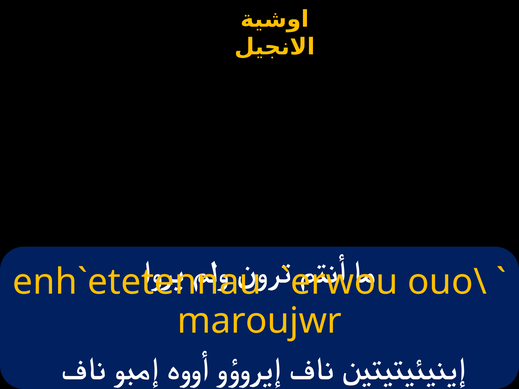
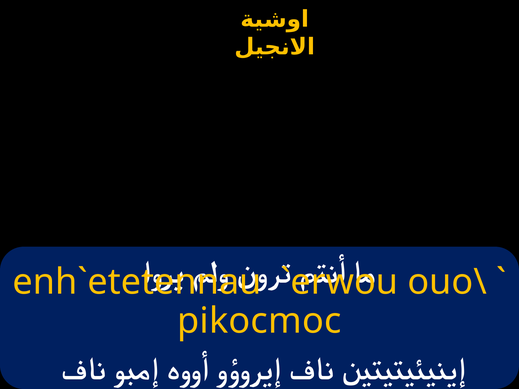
maroujwr: maroujwr -> pikocmoc
